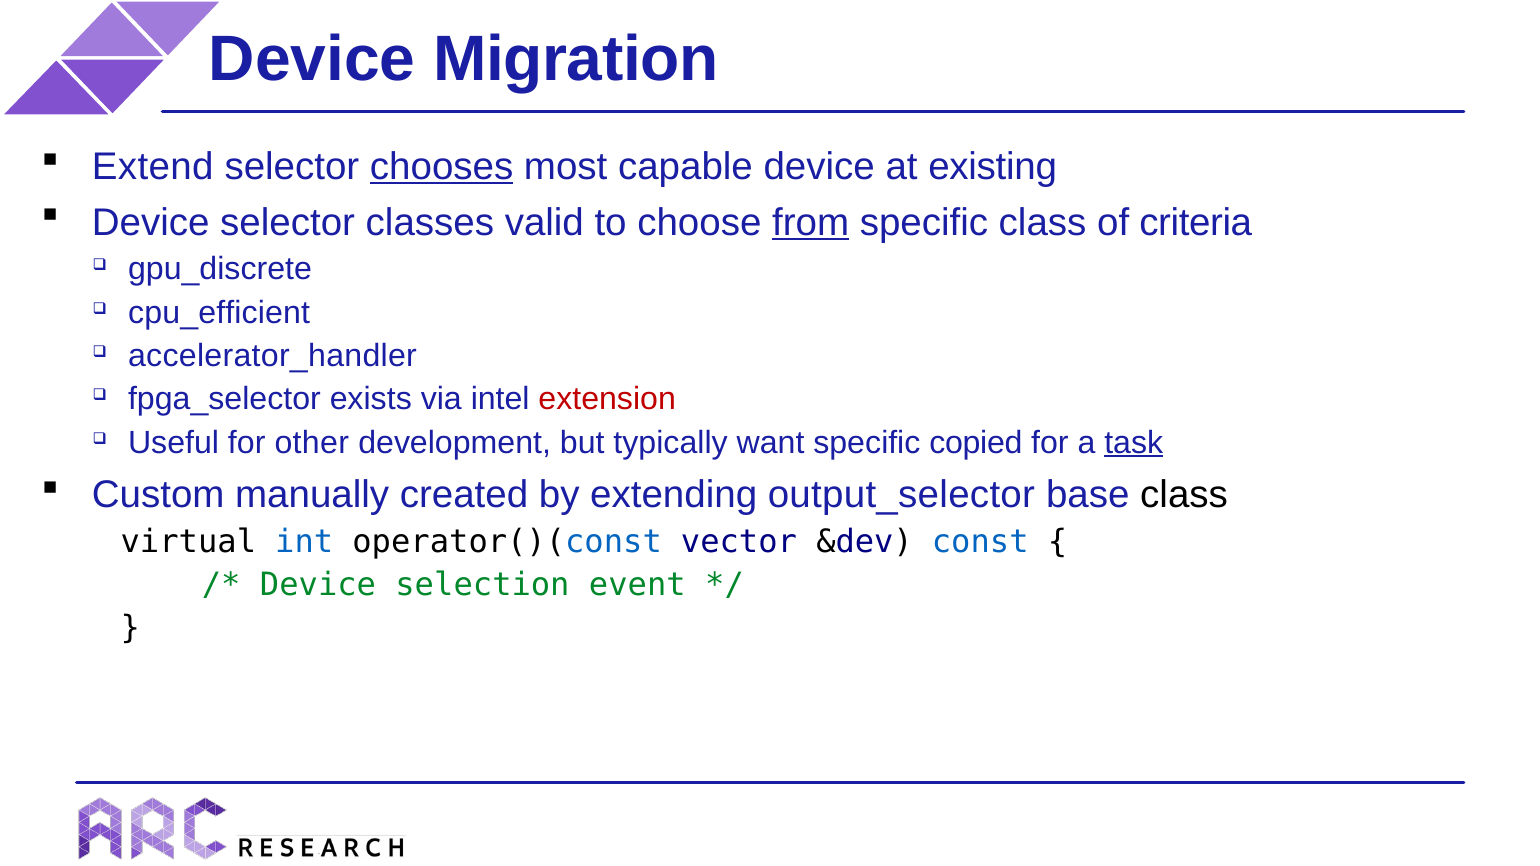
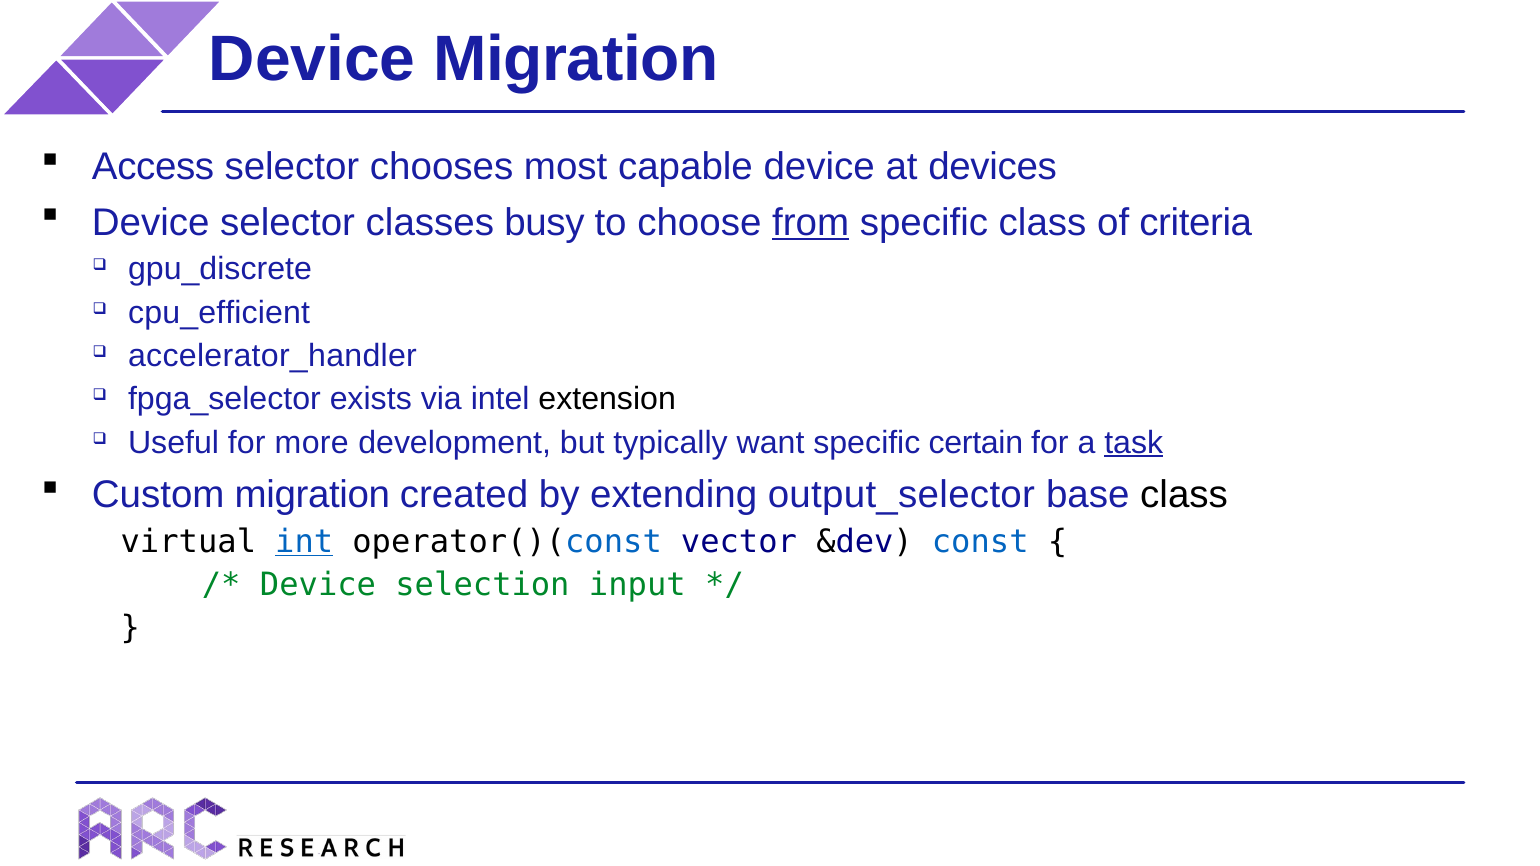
Extend: Extend -> Access
chooses underline: present -> none
existing: existing -> devices
valid: valid -> busy
extension colour: red -> black
other: other -> more
copied: copied -> certain
Custom manually: manually -> migration
int underline: none -> present
event: event -> input
